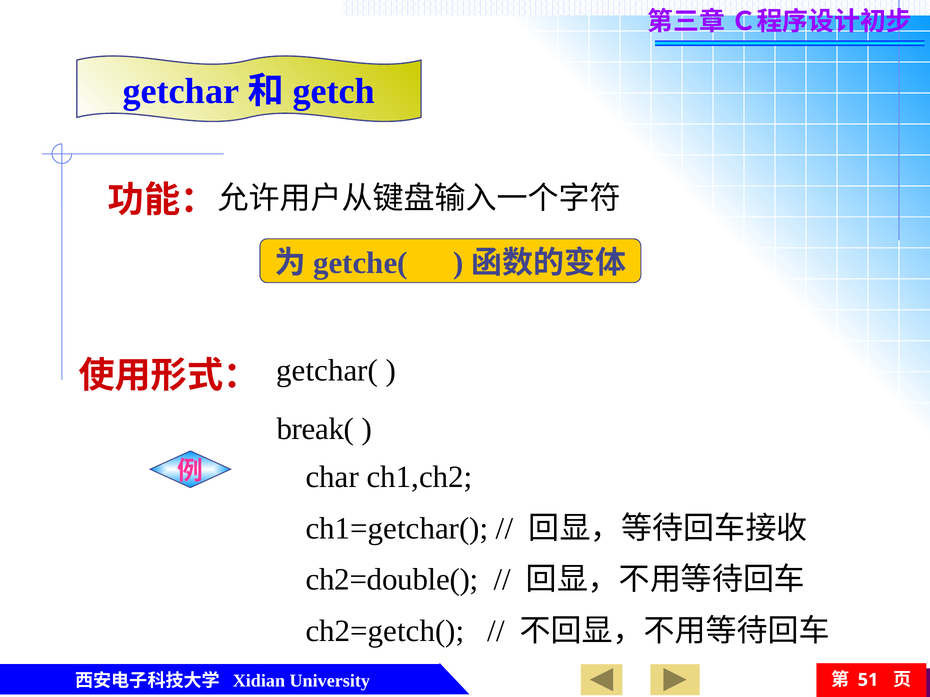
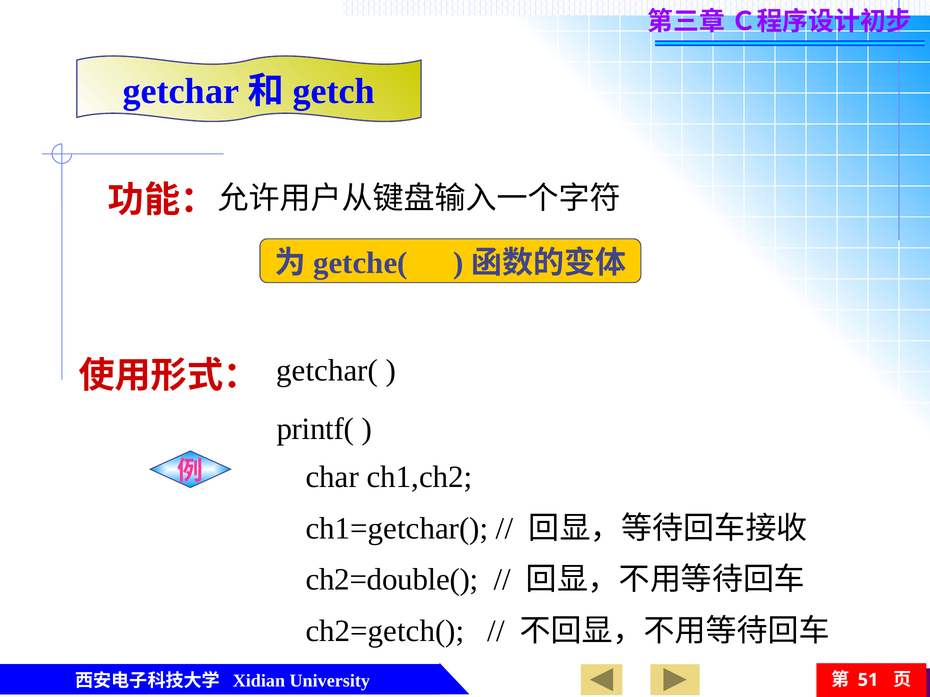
break(: break( -> printf(
